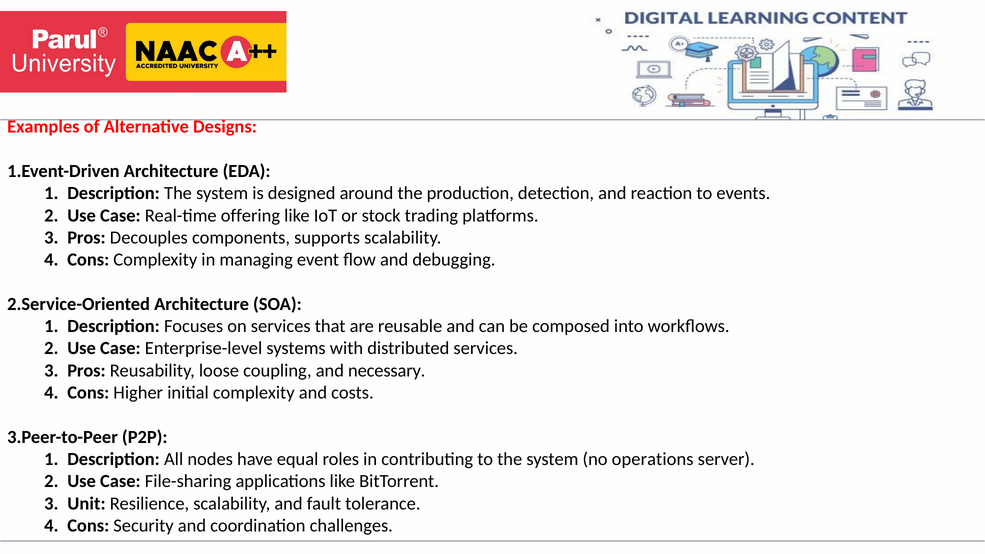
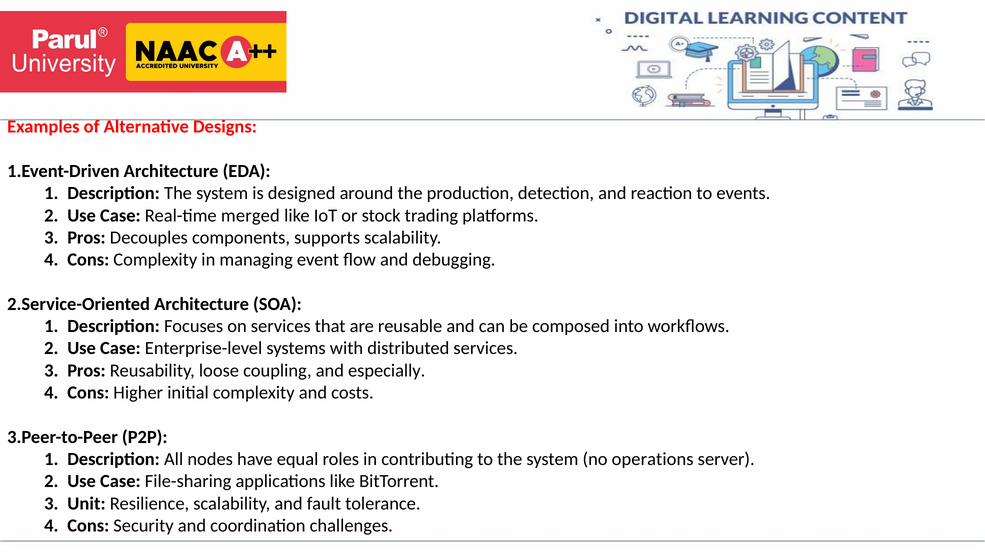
offering: offering -> merged
necessary: necessary -> especially
